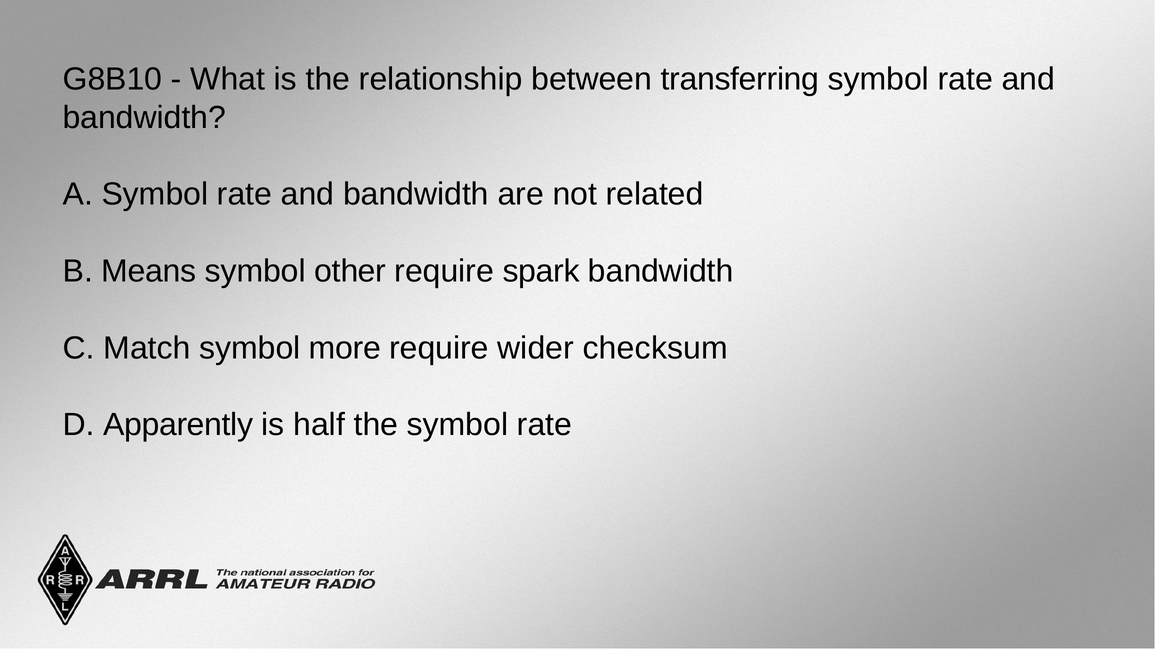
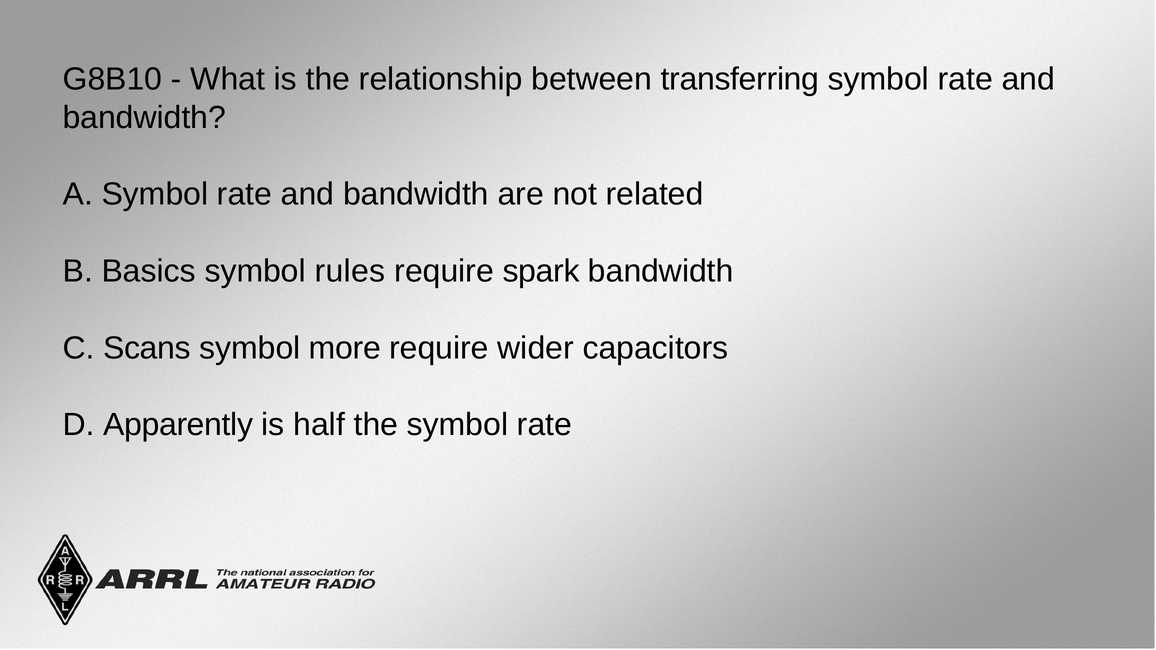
Means: Means -> Basics
other: other -> rules
Match: Match -> Scans
checksum: checksum -> capacitors
